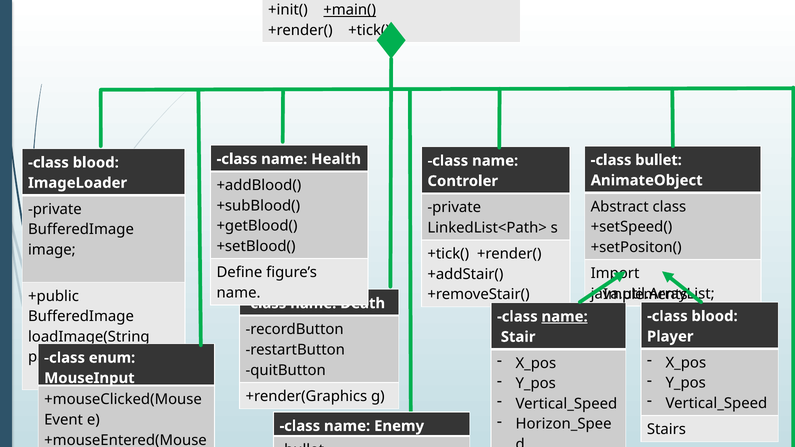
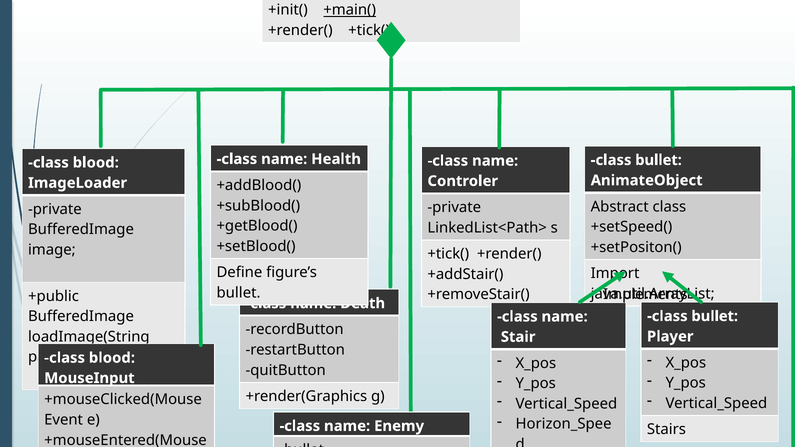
name at (239, 293): name -> bullet
blood at (715, 316): blood -> bullet
name at (565, 317) underline: present -> none
enum at (112, 358): enum -> blood
